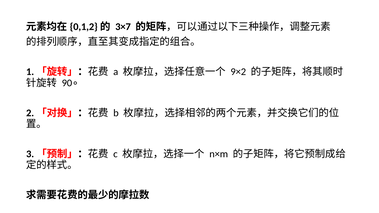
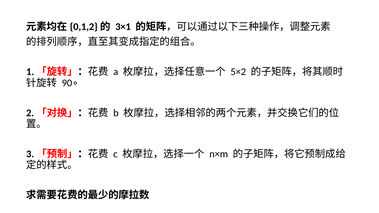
3×7: 3×7 -> 3×1
9×2: 9×2 -> 5×2
